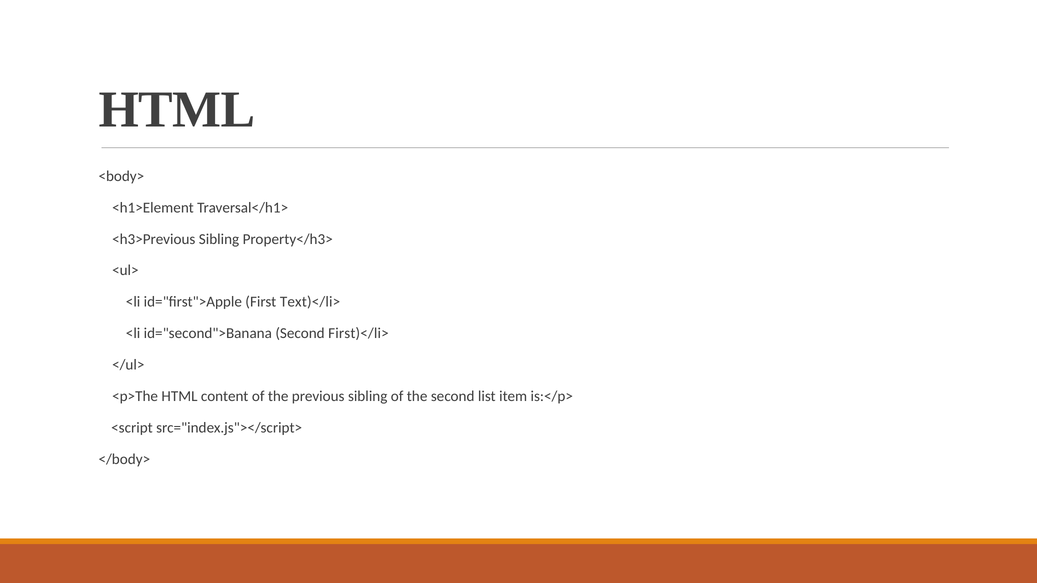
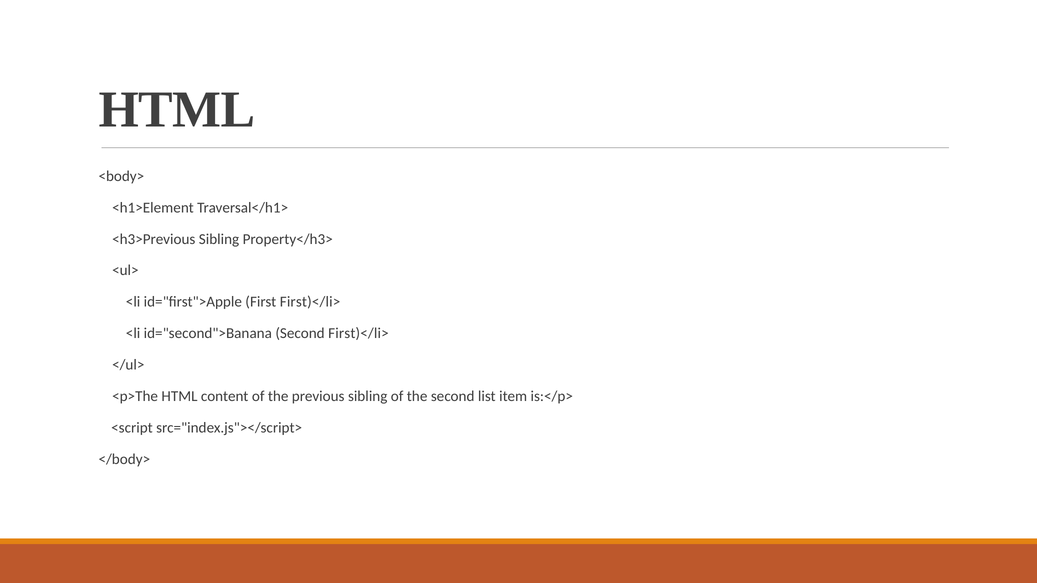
First Text)</li>: Text)</li> -> First)</li>
